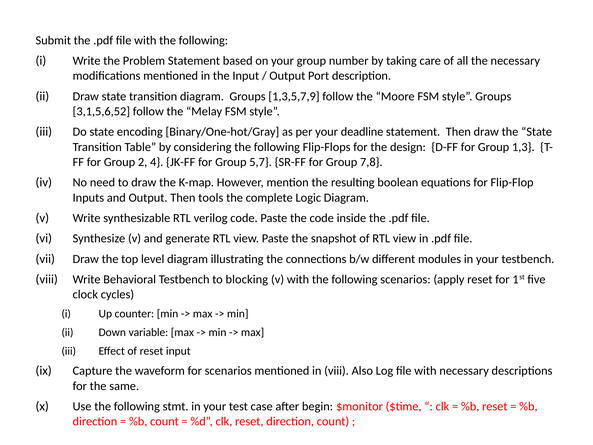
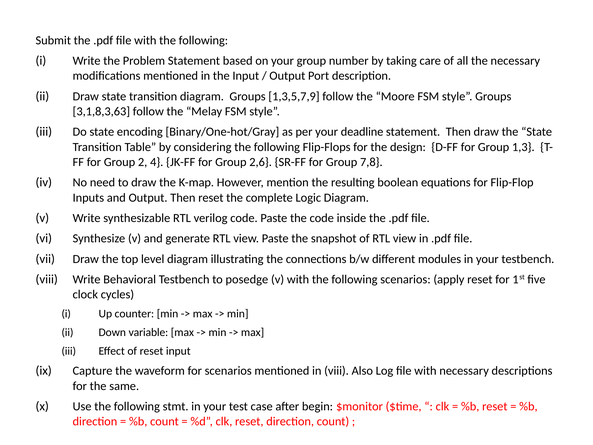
3,1,5,6,52: 3,1,5,6,52 -> 3,1,8,3,63
5,7: 5,7 -> 2,6
Then tools: tools -> reset
blocking: blocking -> posedge
